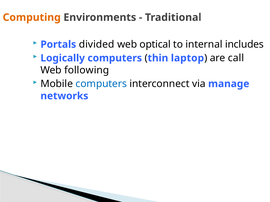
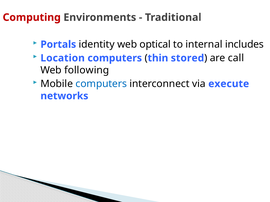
Computing colour: orange -> red
divided: divided -> identity
Logically: Logically -> Location
laptop: laptop -> stored
manage: manage -> execute
